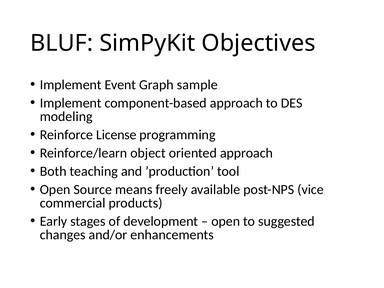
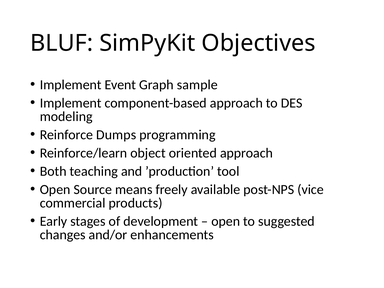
License: License -> Dumps
